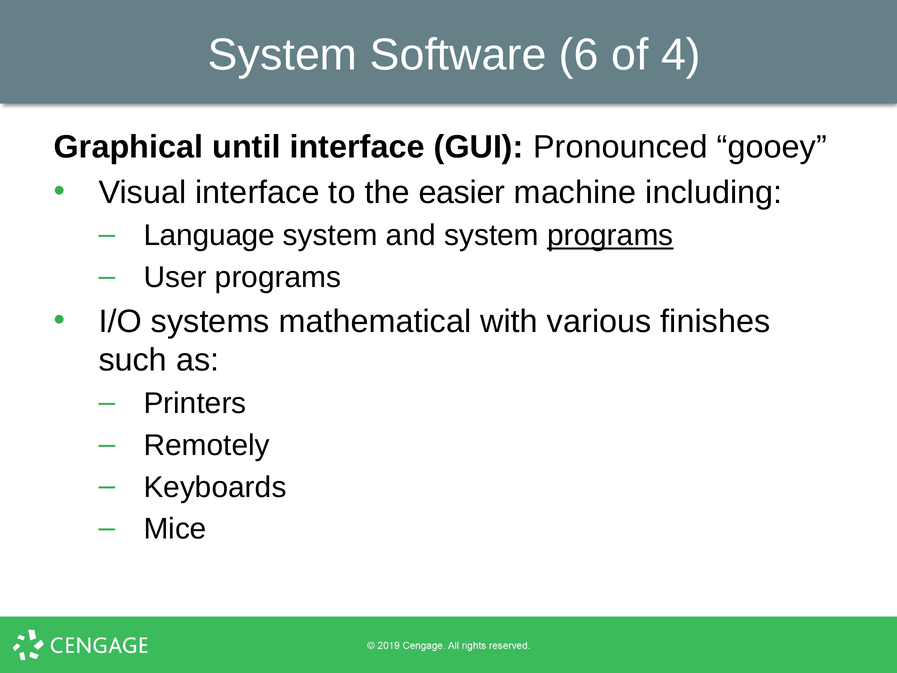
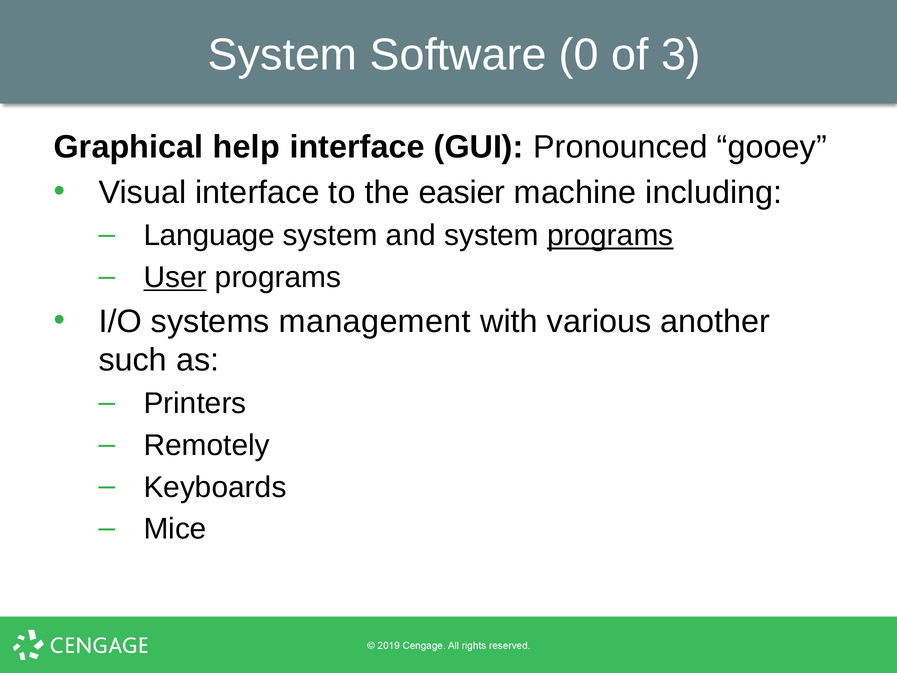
6: 6 -> 0
4: 4 -> 3
until: until -> help
User underline: none -> present
mathematical: mathematical -> management
finishes: finishes -> another
